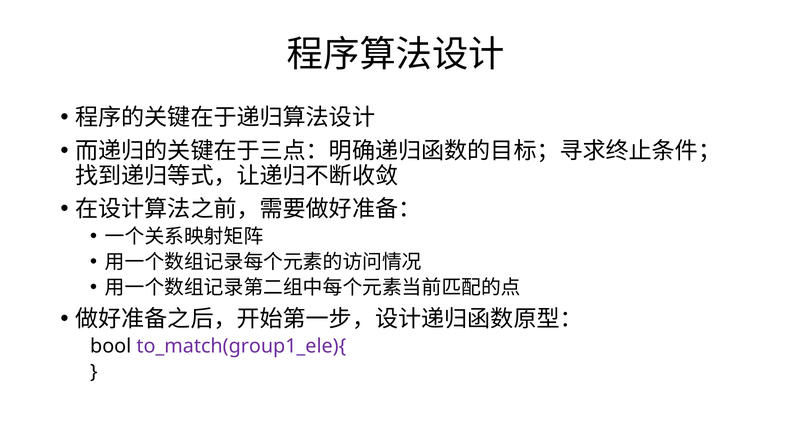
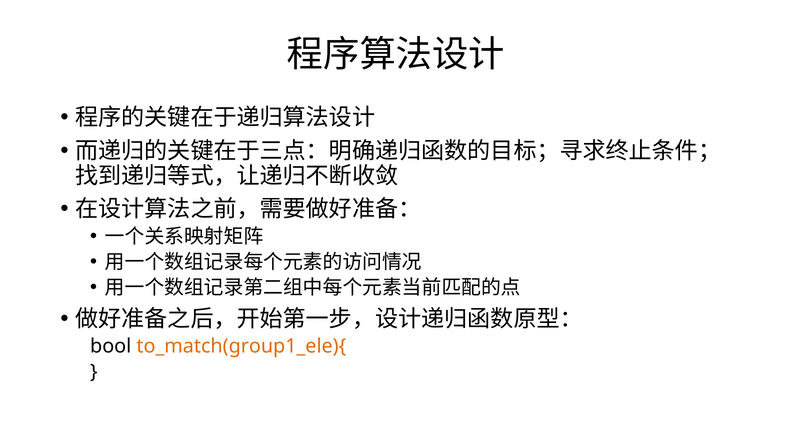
to_match(group1_ele){ colour: purple -> orange
